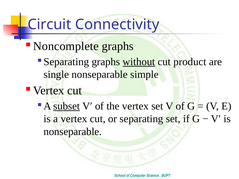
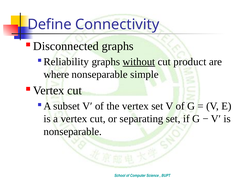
Circuit: Circuit -> Define
Noncomplete: Noncomplete -> Disconnected
Separating at (66, 62): Separating -> Reliability
single: single -> where
subset underline: present -> none
